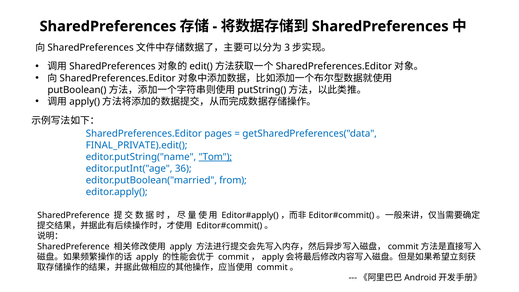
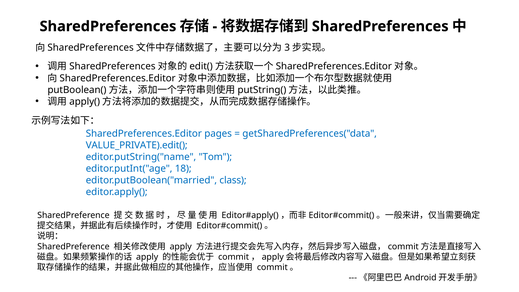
FINAL_PRIVATE).edit(: FINAL_PRIVATE).edit( -> VALUE_PRIVATE).edit(
Tom underline: present -> none
36: 36 -> 18
from: from -> class
